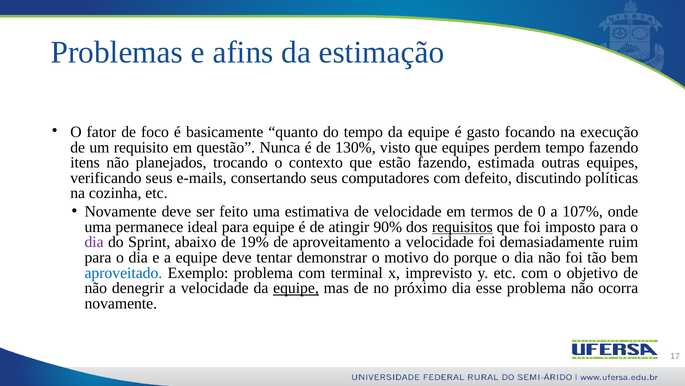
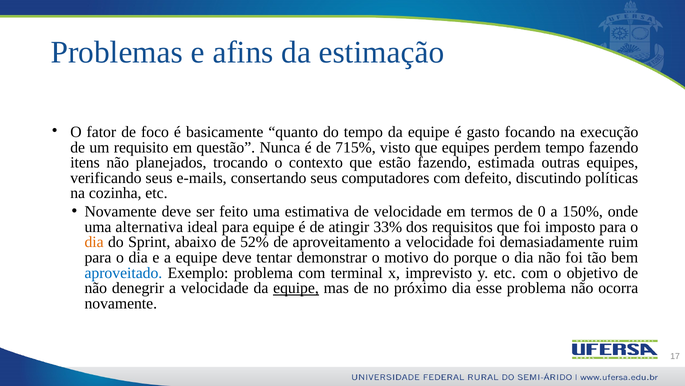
130%: 130% -> 715%
107%: 107% -> 150%
permanece: permanece -> alternativa
90%: 90% -> 33%
requisitos underline: present -> none
dia at (94, 242) colour: purple -> orange
19%: 19% -> 52%
